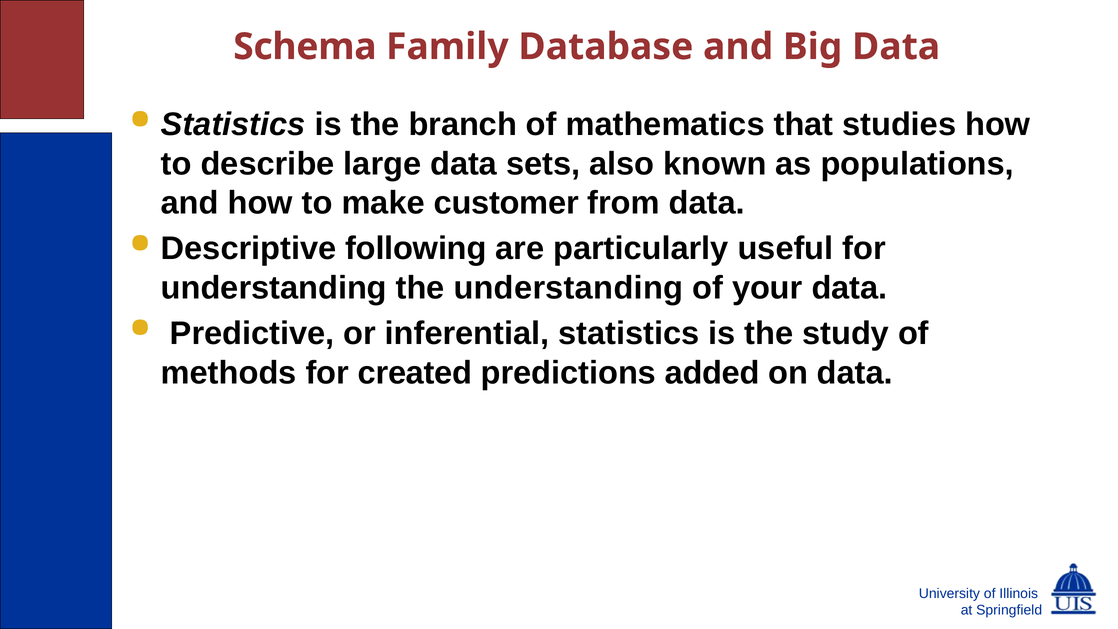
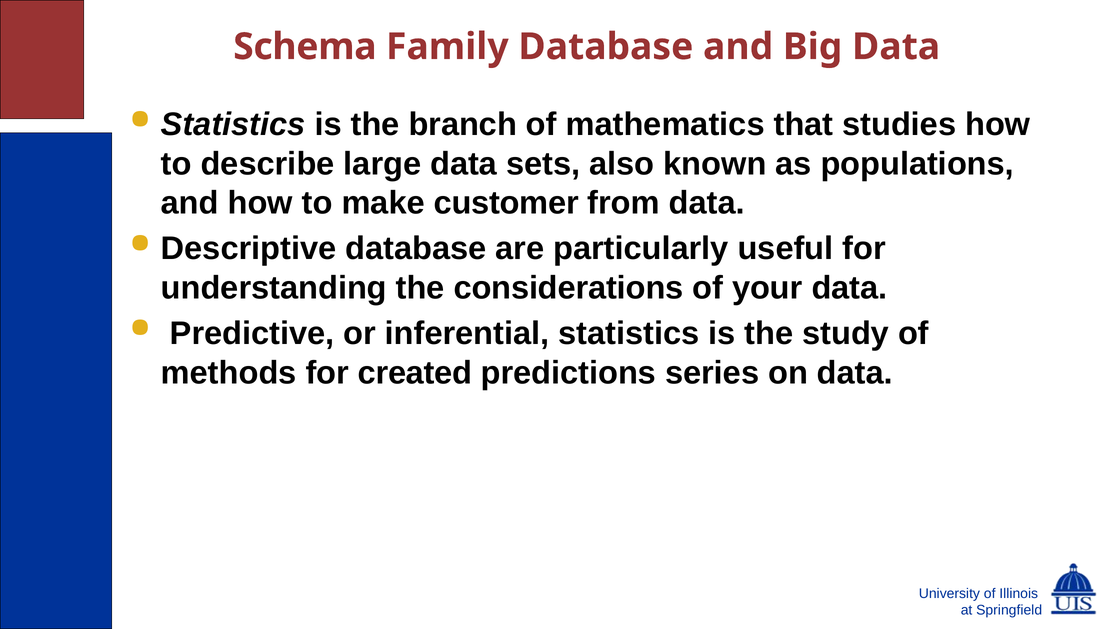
Descriptive following: following -> database
the understanding: understanding -> considerations
added: added -> series
